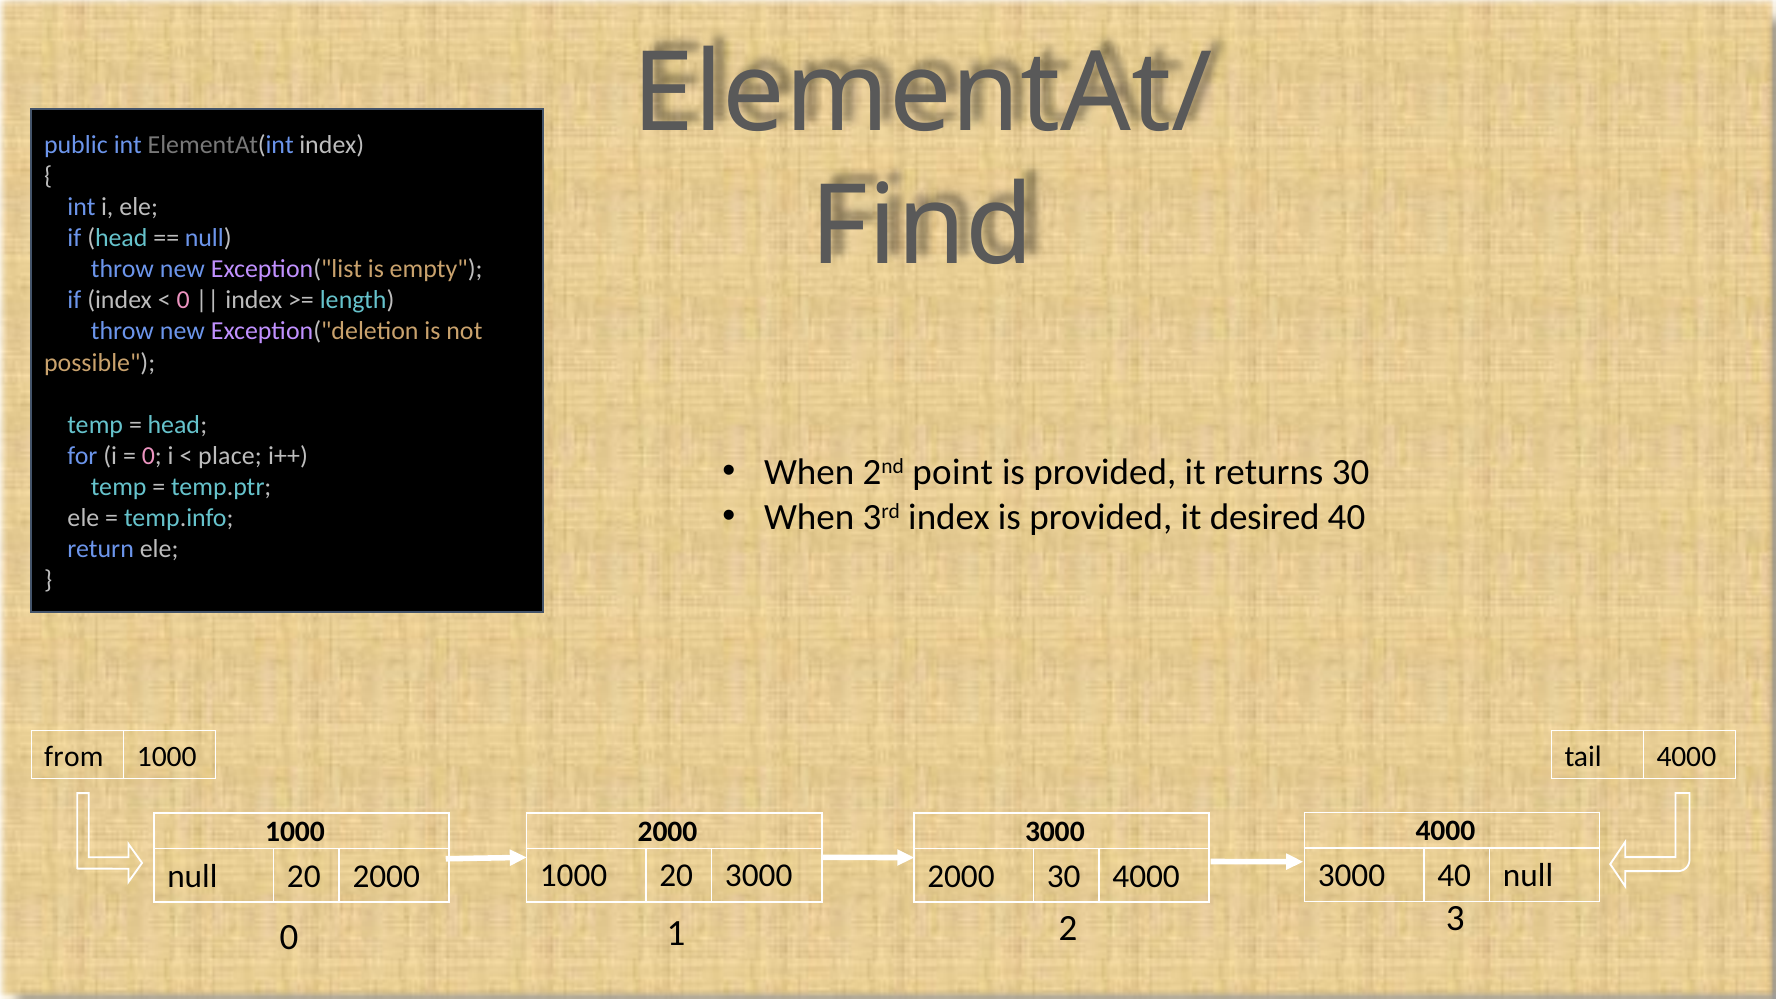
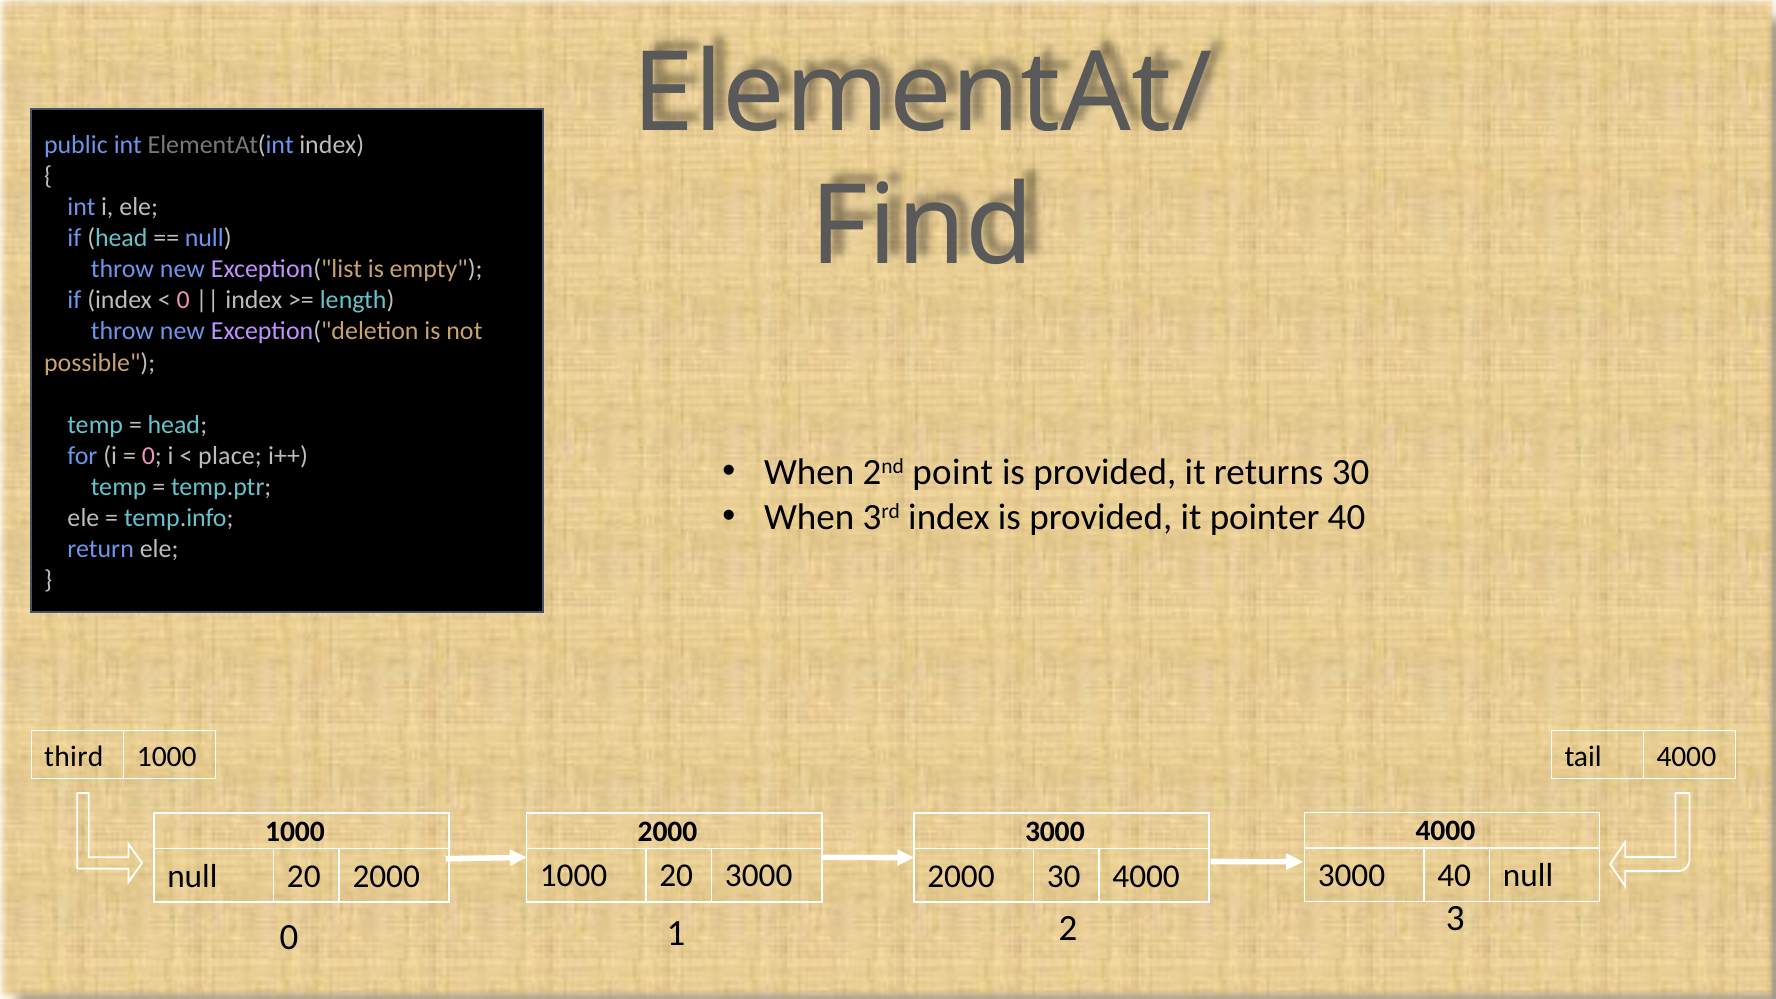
desired: desired -> pointer
from: from -> third
